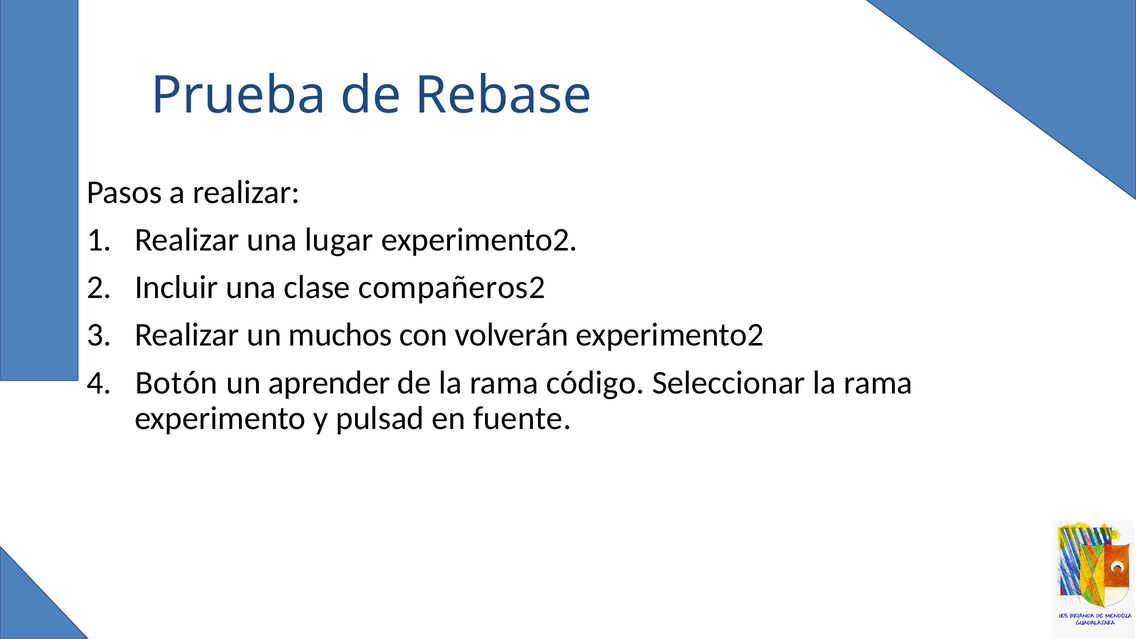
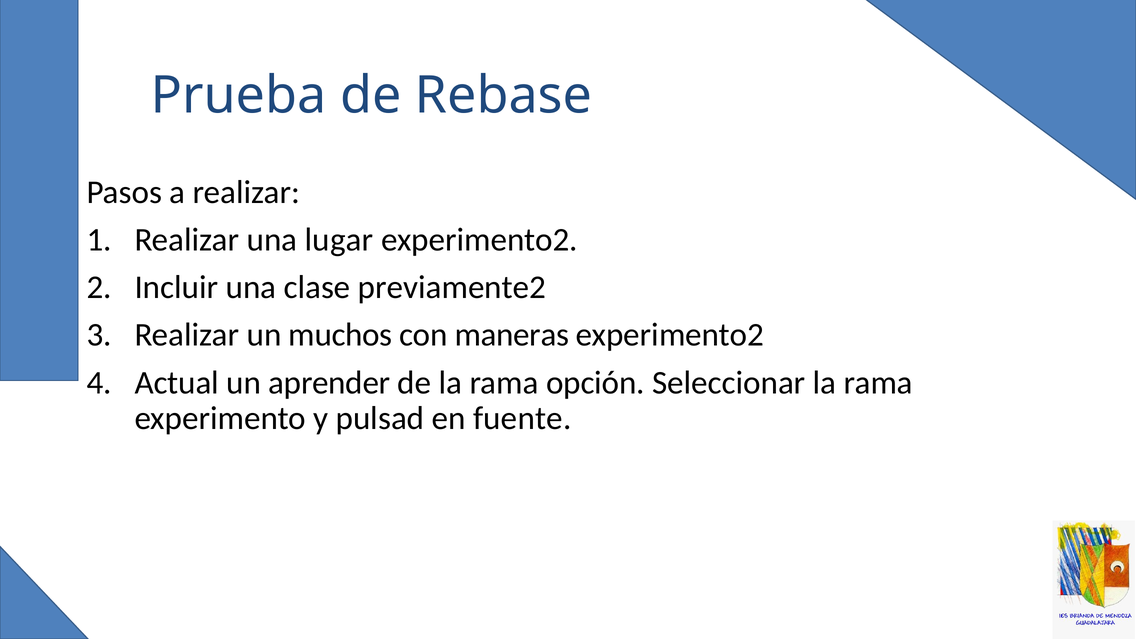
compañeros2: compañeros2 -> previamente2
volverán: volverán -> maneras
Botón: Botón -> Actual
código: código -> opción
